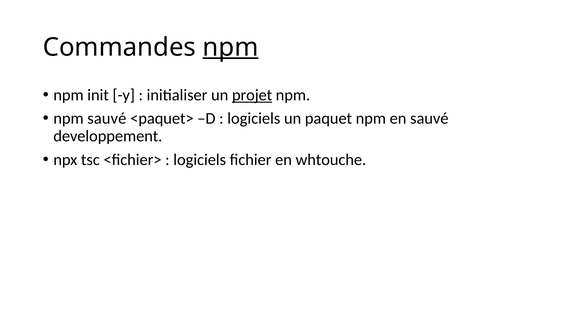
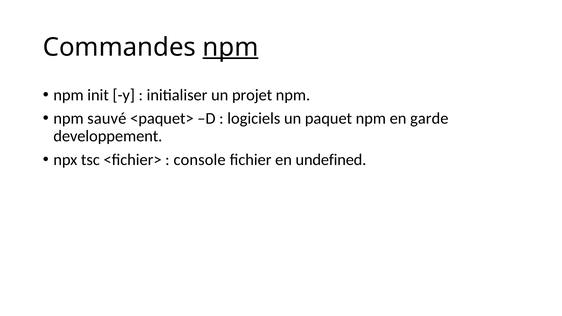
projet underline: present -> none
en sauvé: sauvé -> garde
logiciels at (200, 160): logiciels -> console
whtouche: whtouche -> undefined
